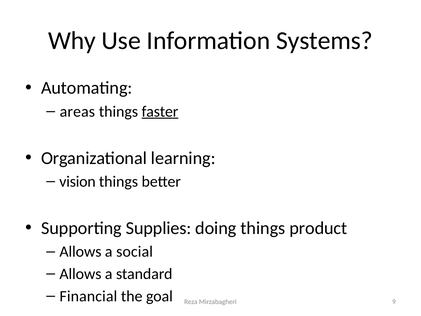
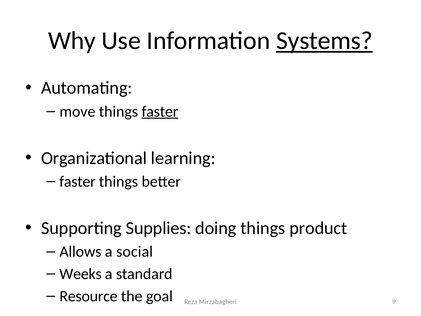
Systems underline: none -> present
areas: areas -> move
vision at (78, 181): vision -> faster
Allows at (80, 274): Allows -> Weeks
Financial: Financial -> Resource
